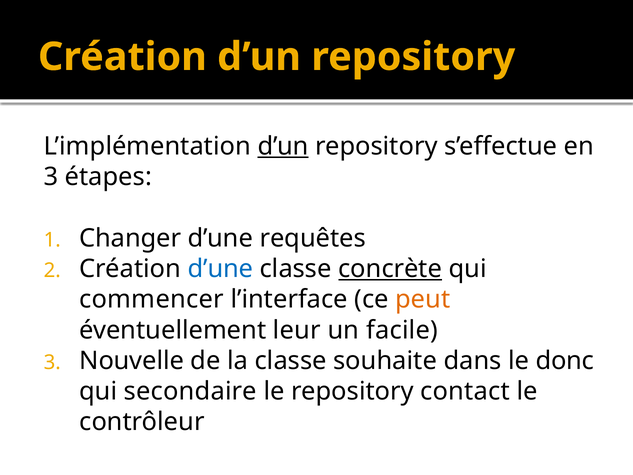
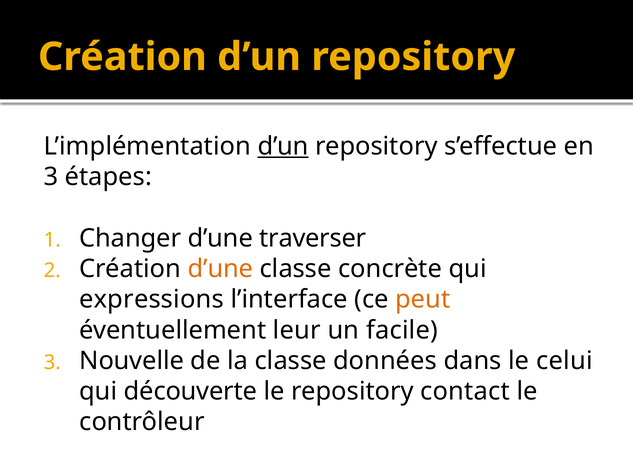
requêtes: requêtes -> traverser
d’une at (220, 269) colour: blue -> orange
concrète underline: present -> none
commencer: commencer -> expressions
souhaite: souhaite -> données
donc: donc -> celui
secondaire: secondaire -> découverte
